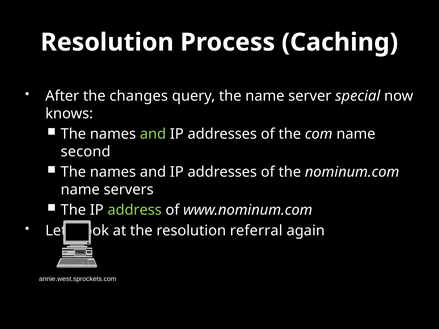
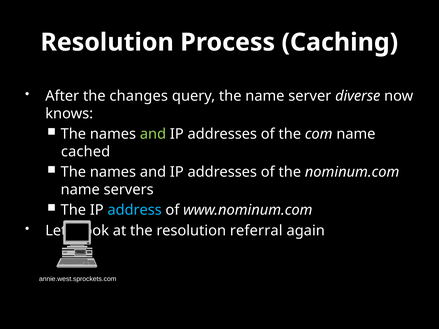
special: special -> diverse
second: second -> cached
address colour: light green -> light blue
